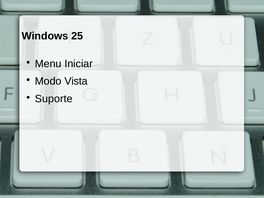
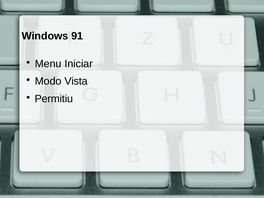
25: 25 -> 91
Suporte: Suporte -> Permitiu
